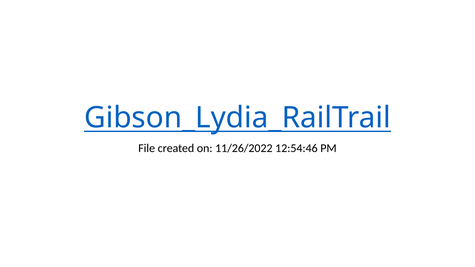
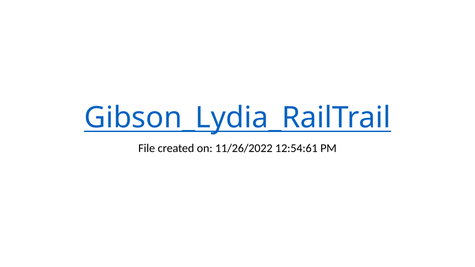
12:54:46: 12:54:46 -> 12:54:61
